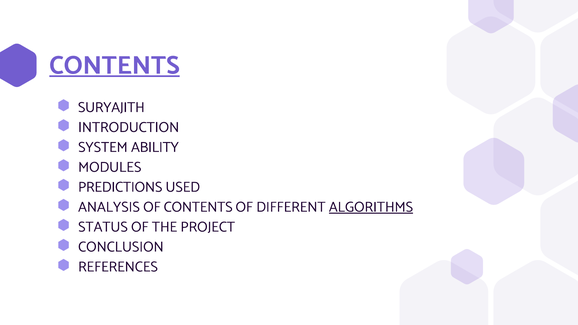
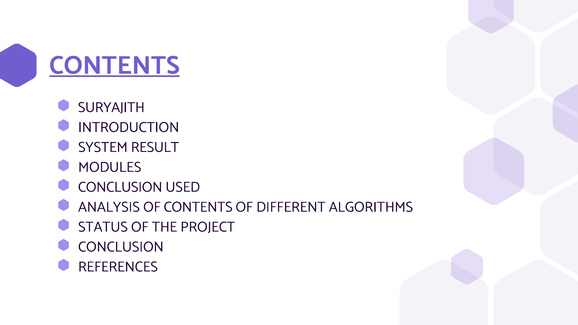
ABILITY: ABILITY -> RESULT
PREDICTIONS at (120, 187): PREDICTIONS -> CONCLUSION
ALGORITHMS underline: present -> none
